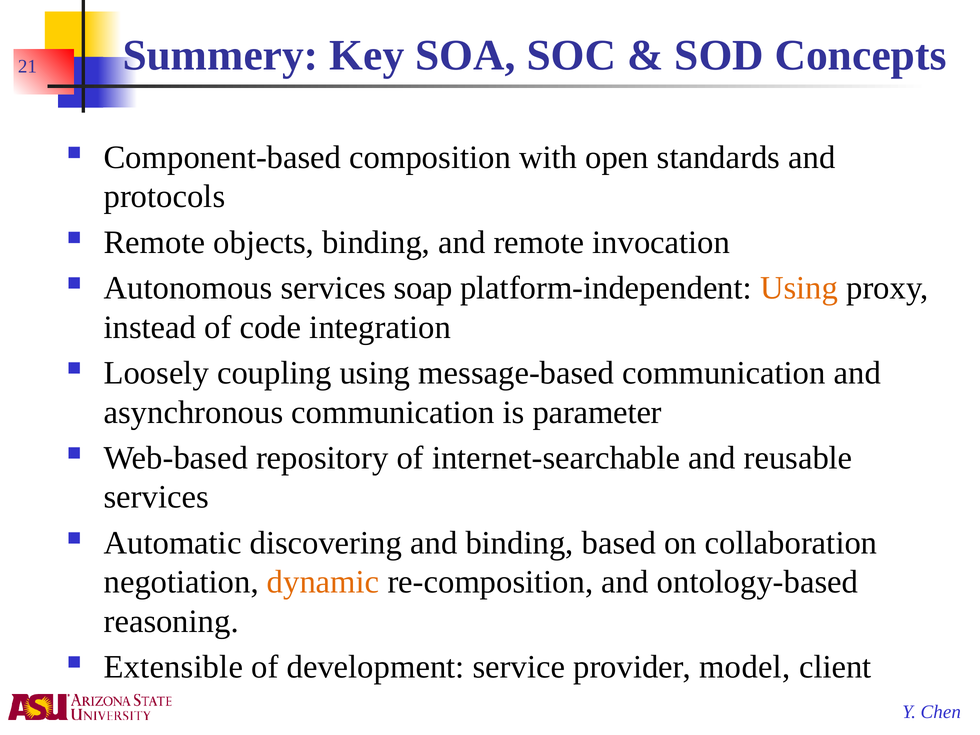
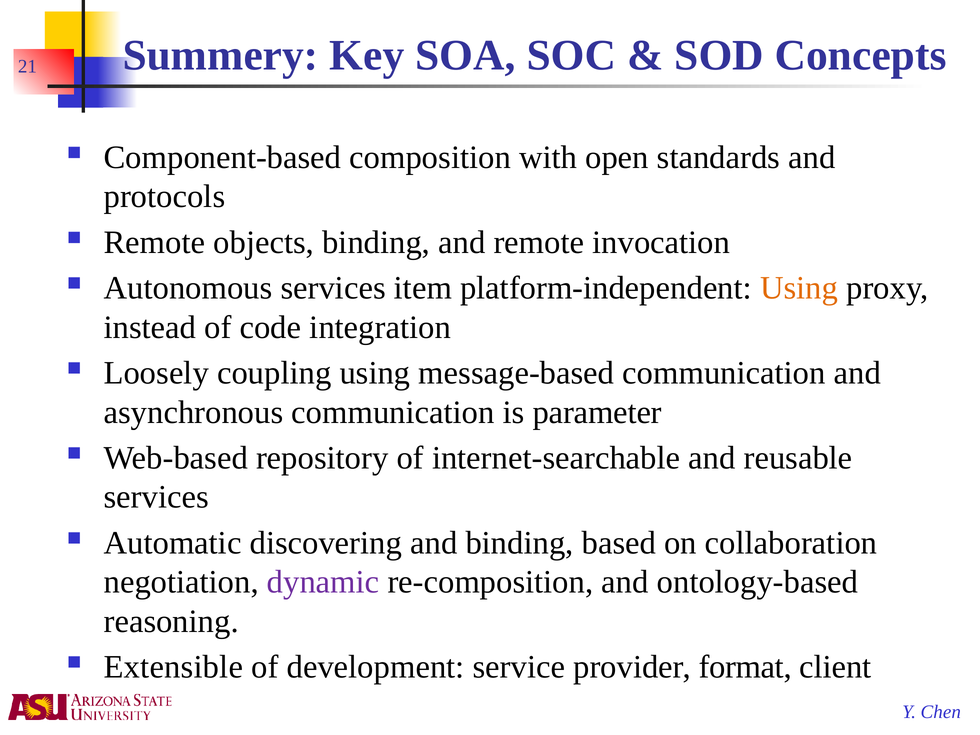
soap: soap -> item
dynamic colour: orange -> purple
model: model -> format
